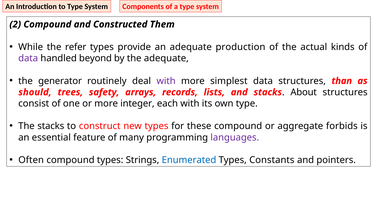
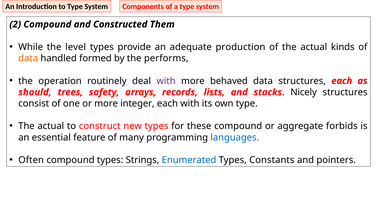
refer: refer -> level
data at (28, 58) colour: purple -> orange
beyond: beyond -> formed
the adequate: adequate -> performs
generator: generator -> operation
simplest: simplest -> behaved
structures than: than -> each
About: About -> Nicely
stacks at (51, 126): stacks -> actual
languages colour: purple -> blue
